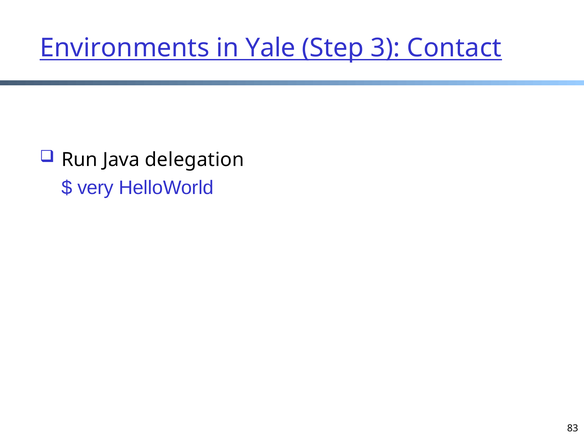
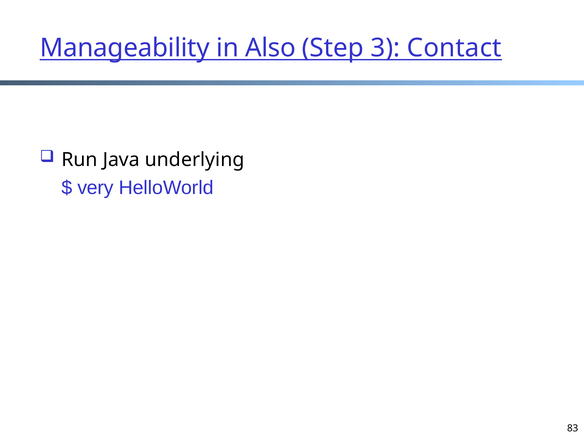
Environments: Environments -> Manageability
Yale: Yale -> Also
delegation: delegation -> underlying
